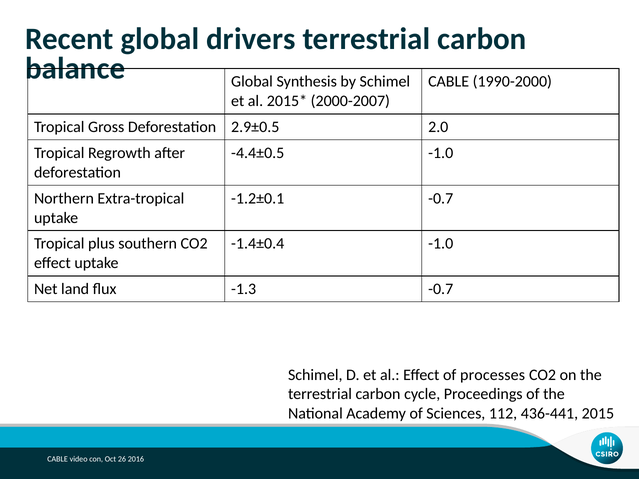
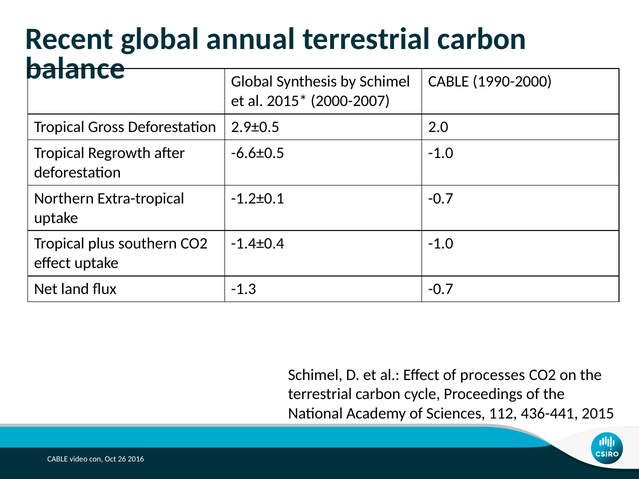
drivers: drivers -> annual
-4.4±0.5: -4.4±0.5 -> -6.6±0.5
